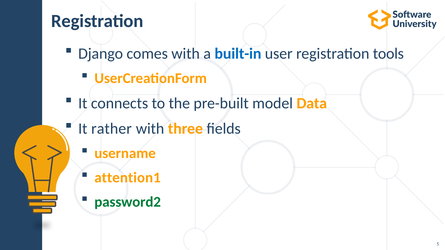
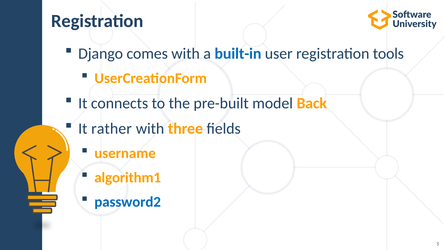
Data: Data -> Back
attention1: attention1 -> algorithm1
password2 colour: green -> blue
